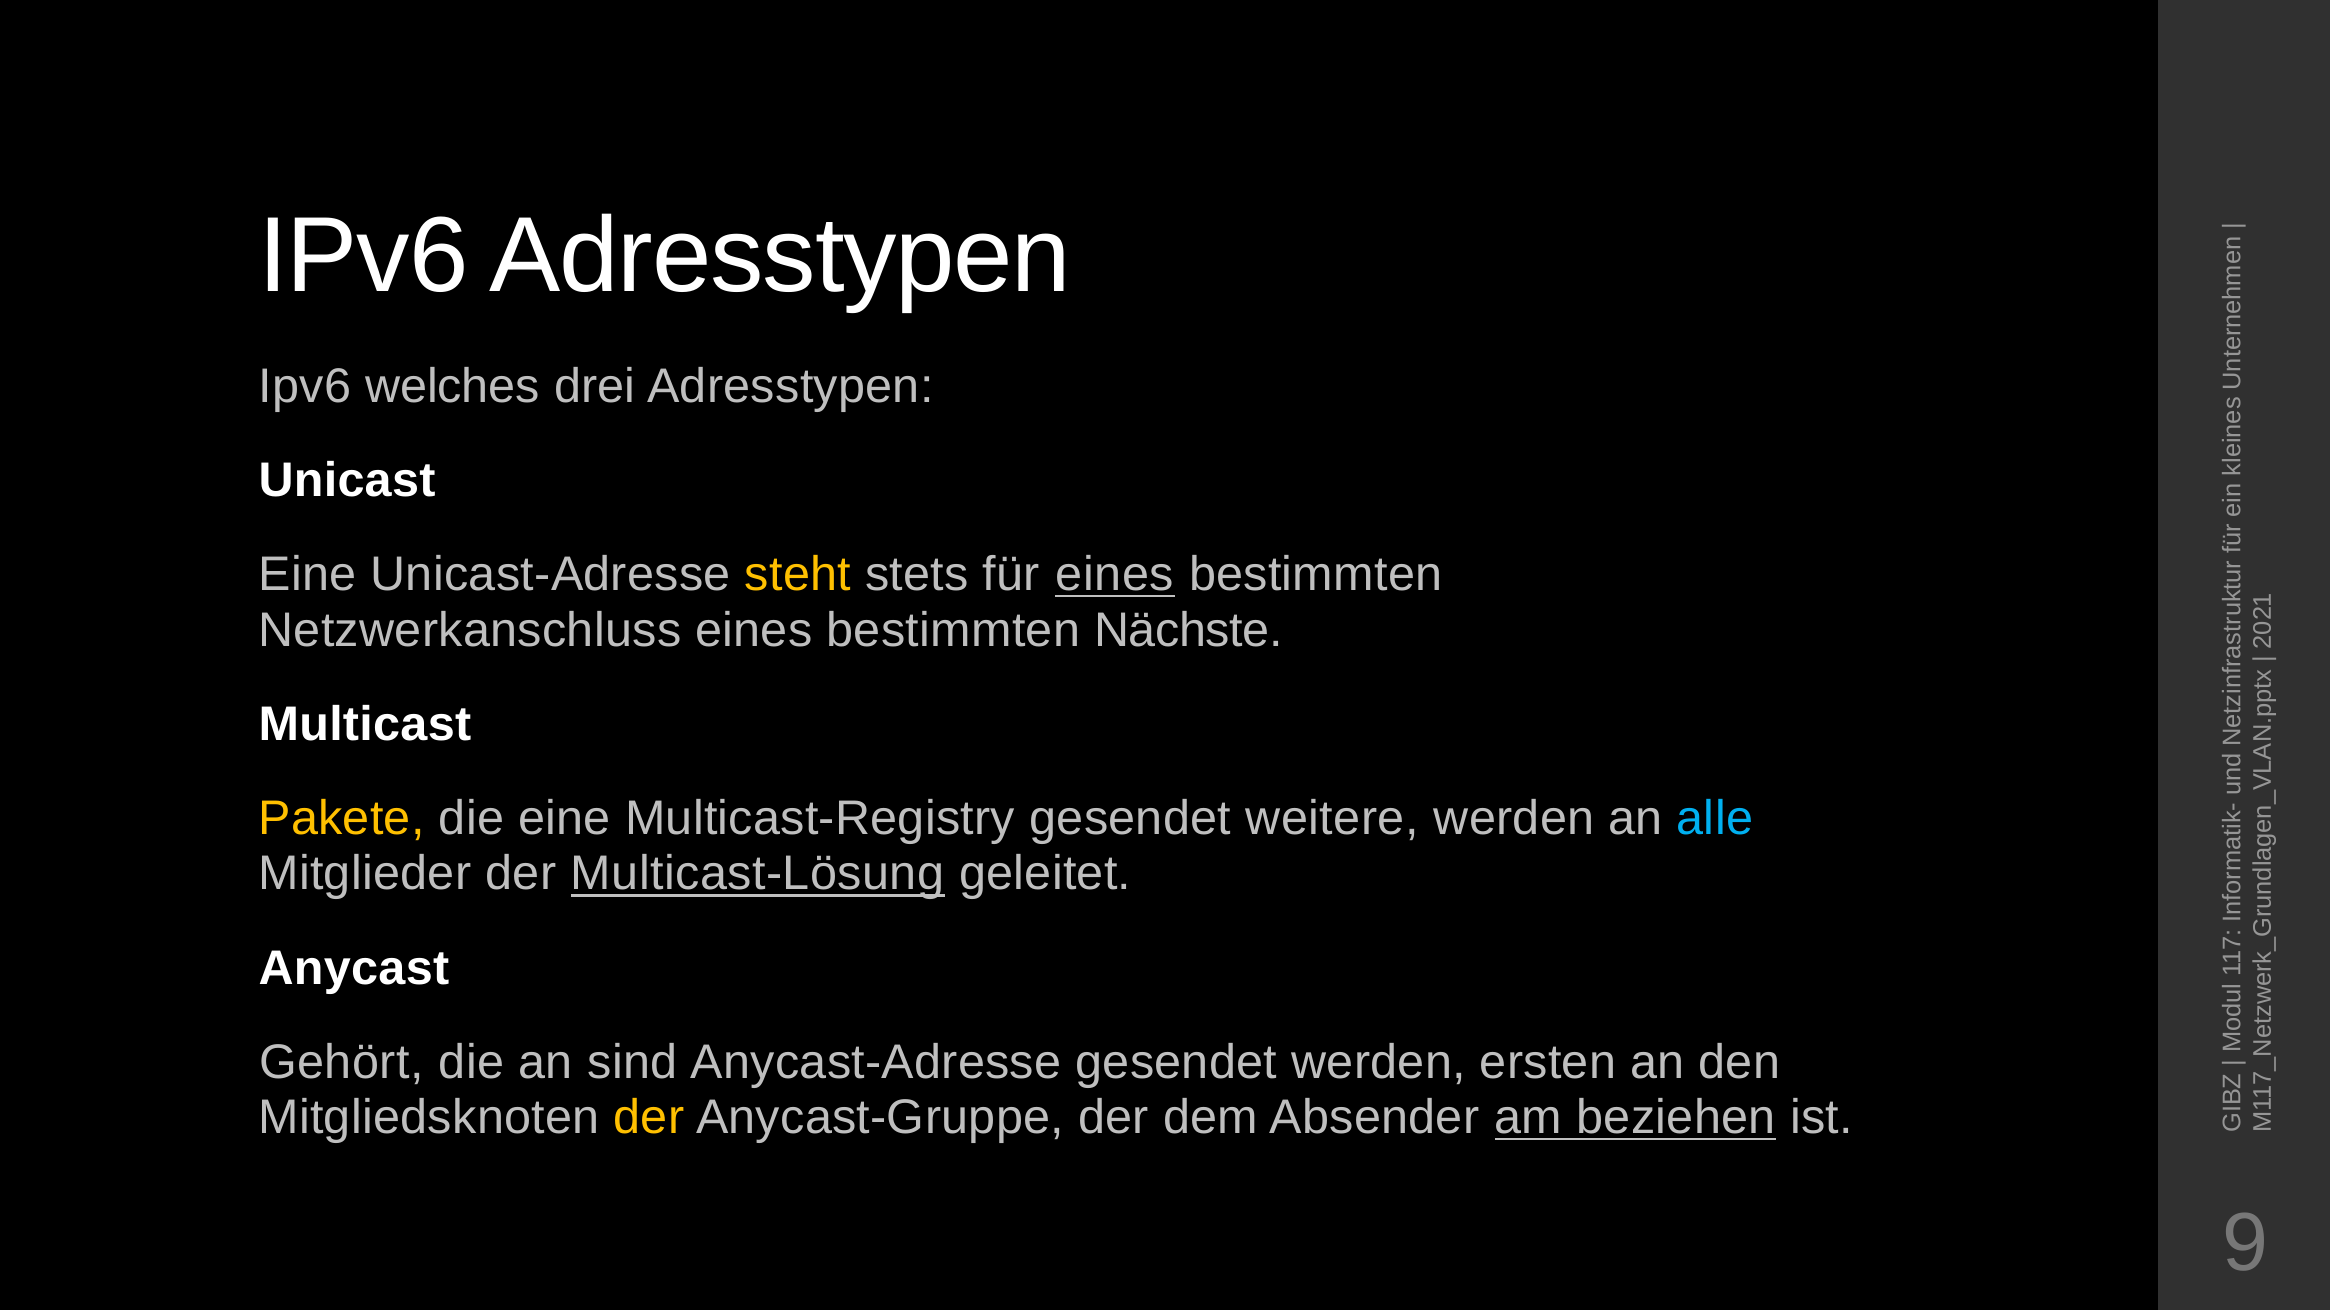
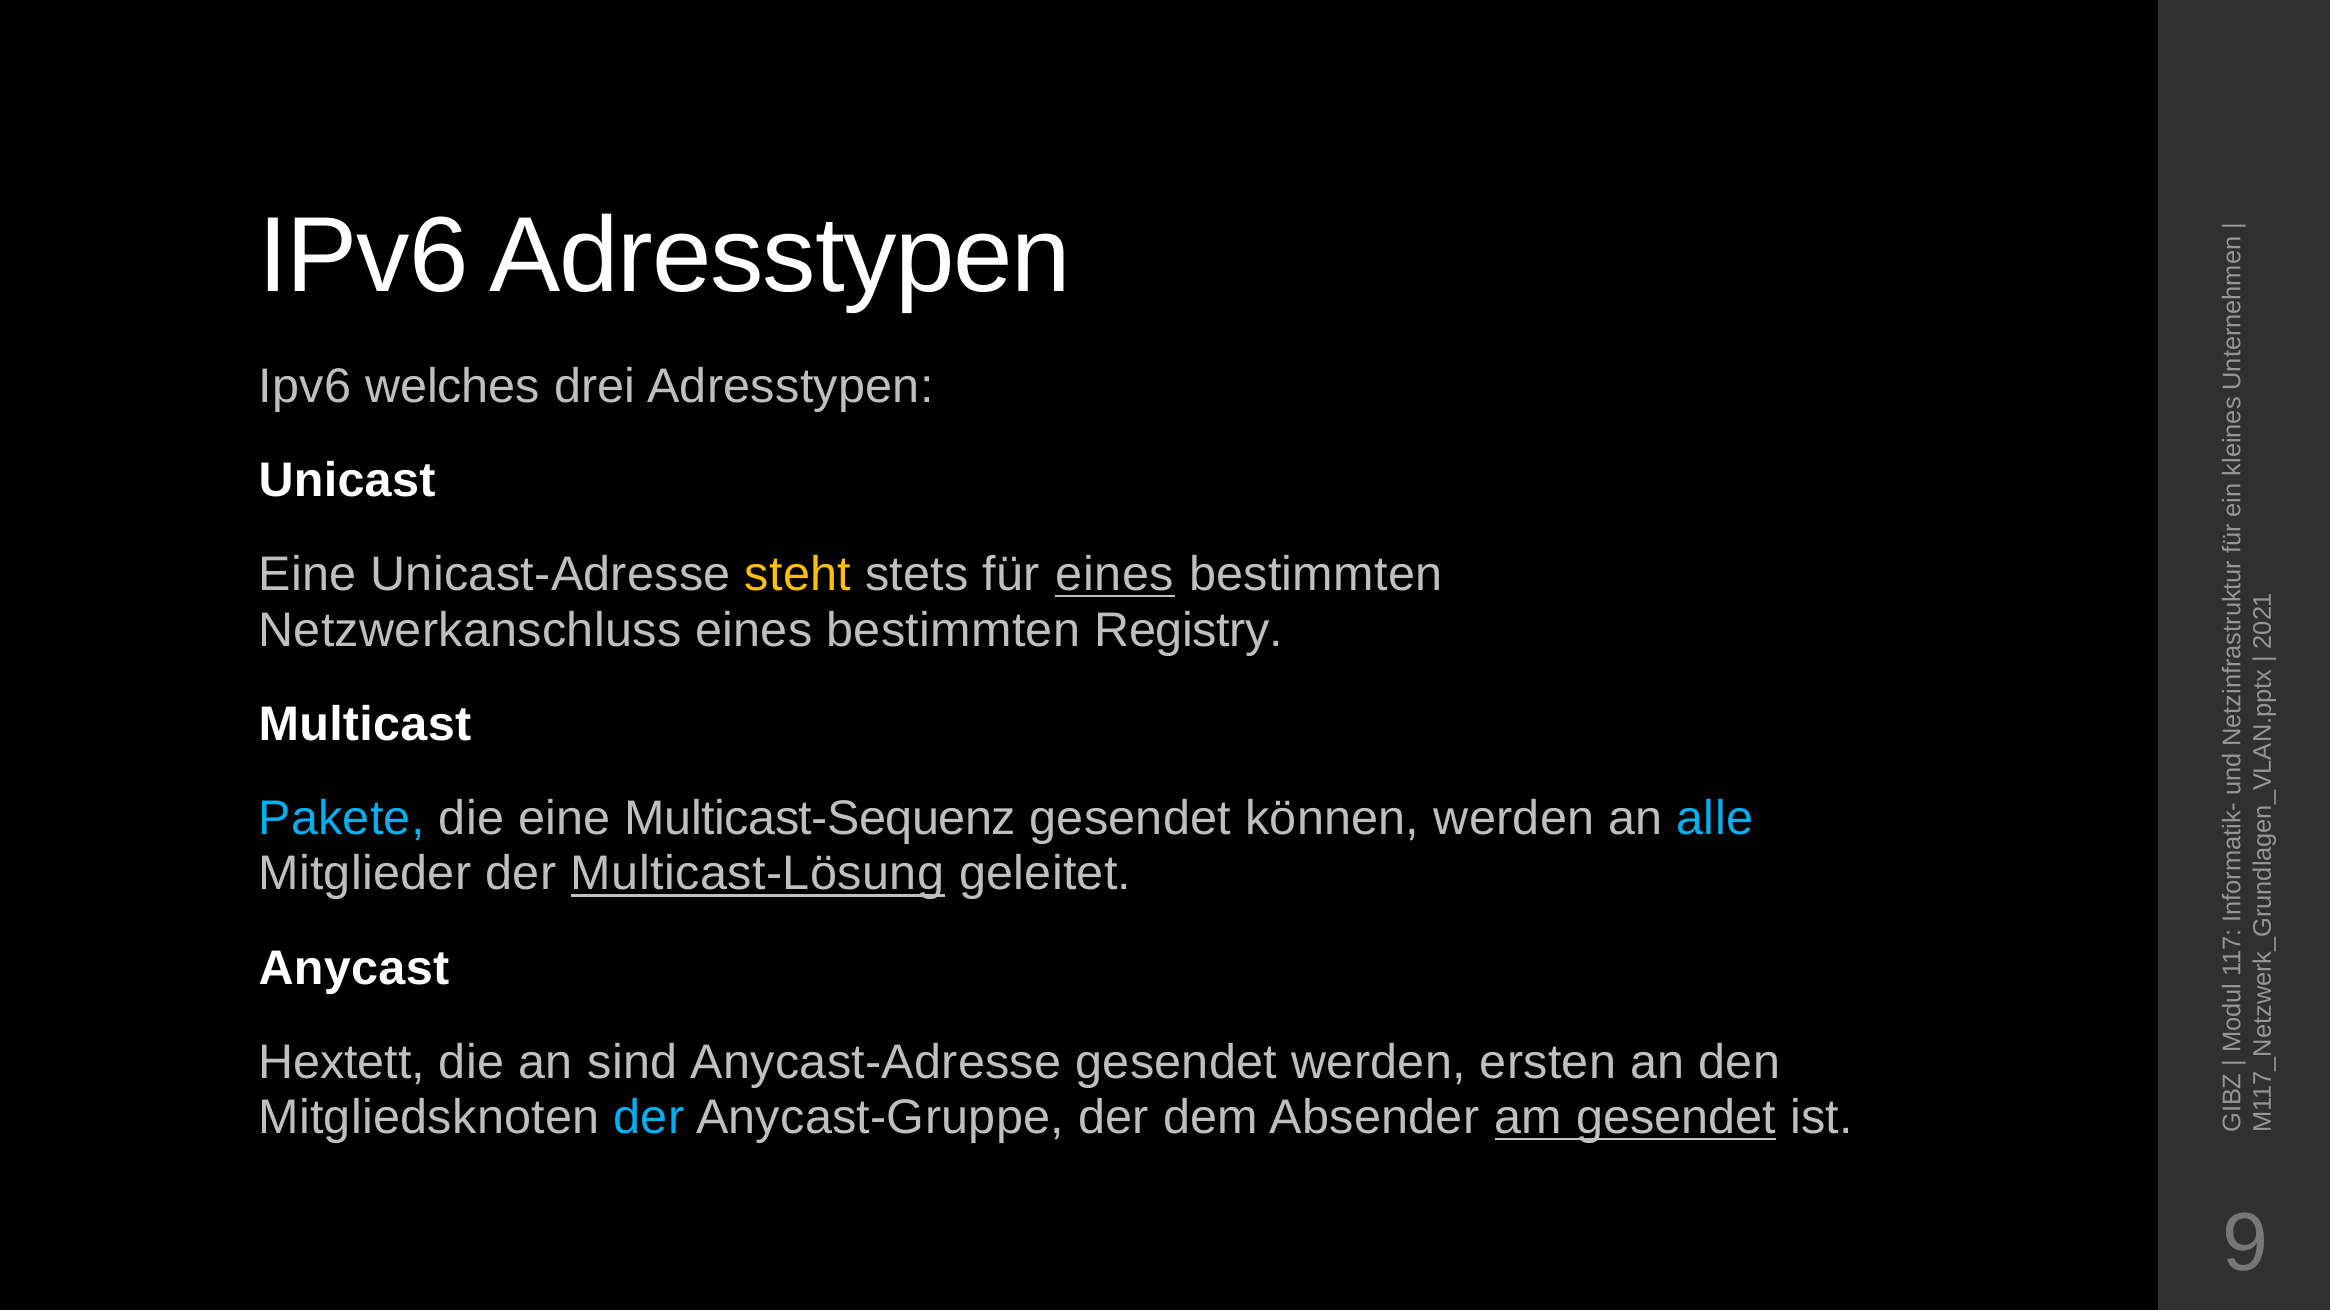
Nächste: Nächste -> Registry
Pakete colour: yellow -> light blue
Multicast-Registry: Multicast-Registry -> Multicast-Sequenz
weitere: weitere -> können
Gehört: Gehört -> Hextett
der at (649, 1118) colour: yellow -> light blue
am beziehen: beziehen -> gesendet
